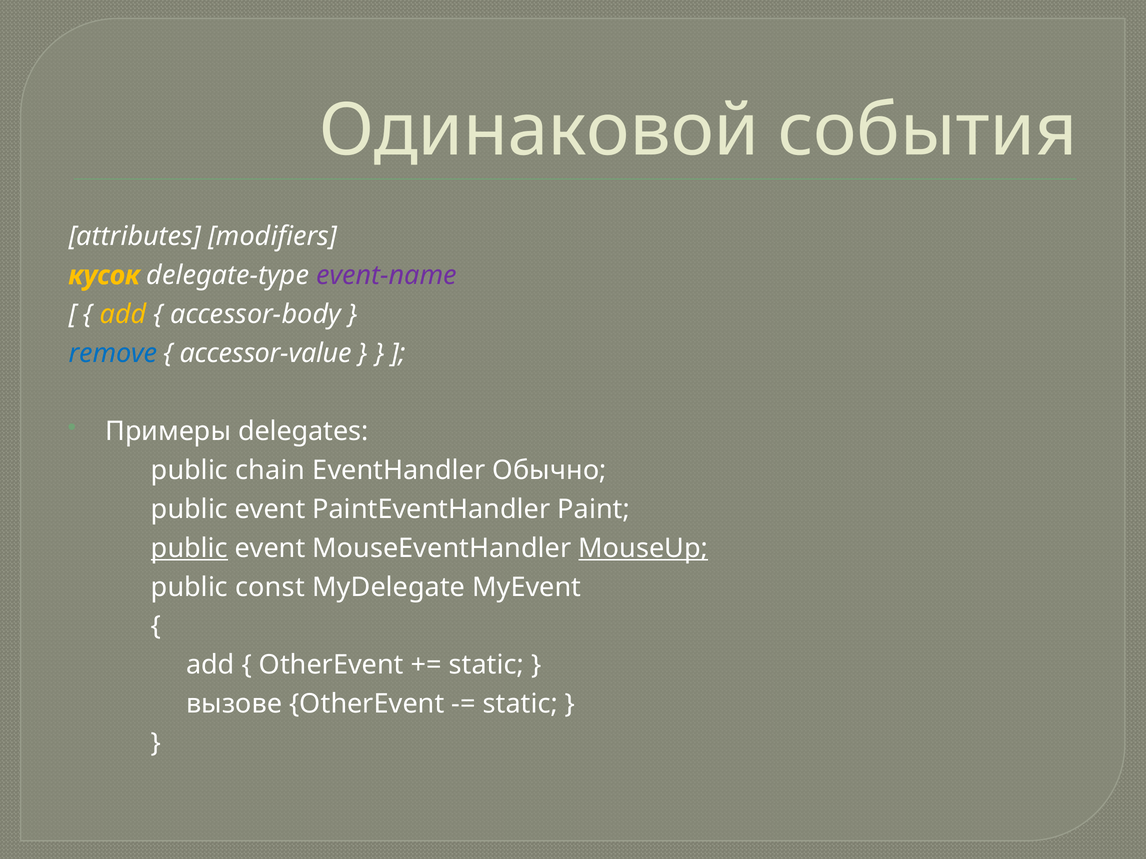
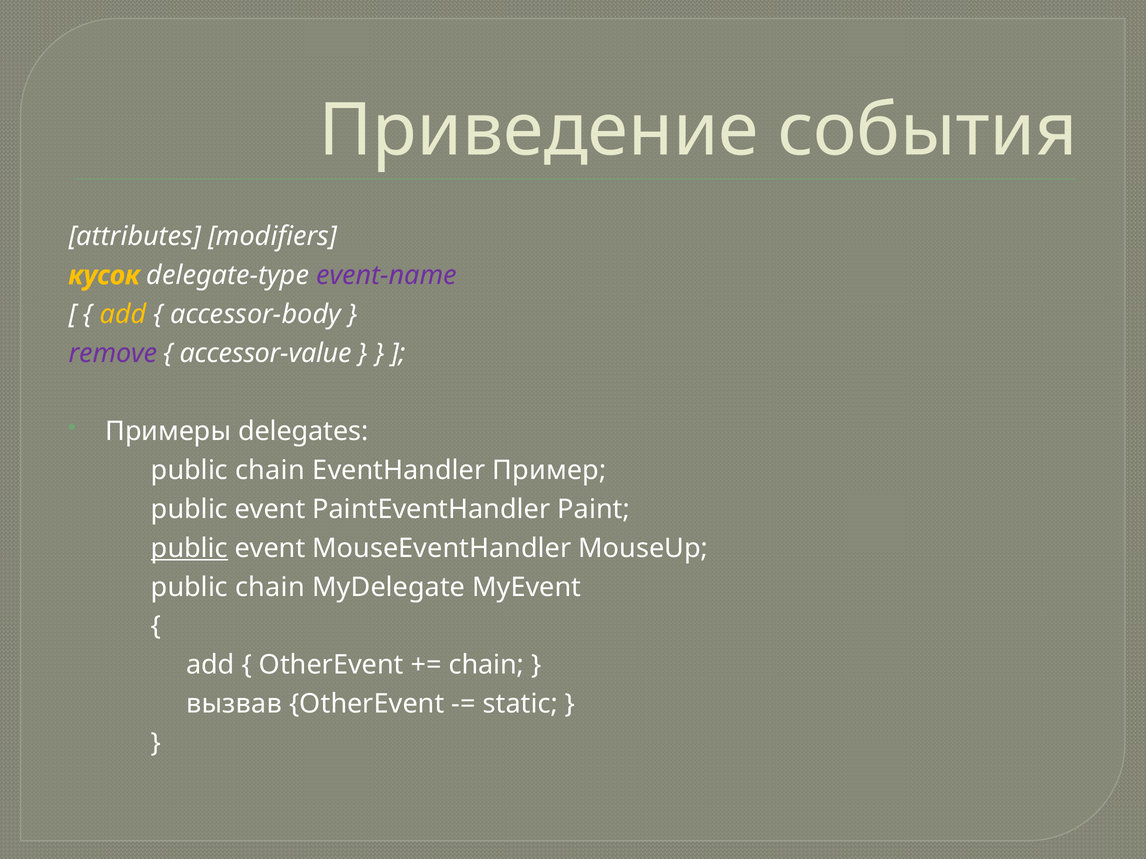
Одинаковой: Одинаковой -> Приведение
remove colour: blue -> purple
Обычно: Обычно -> Пример
MouseUp underline: present -> none
const at (270, 587): const -> chain
static at (486, 665): static -> chain
вызове: вызове -> вызвав
